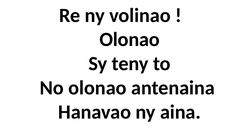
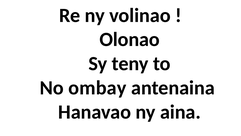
No olonao: olonao -> ombay
